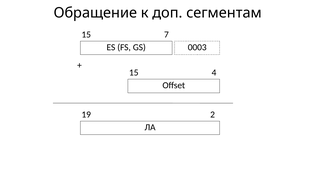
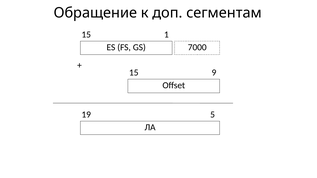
7: 7 -> 1
0003: 0003 -> 7000
4: 4 -> 9
2: 2 -> 5
